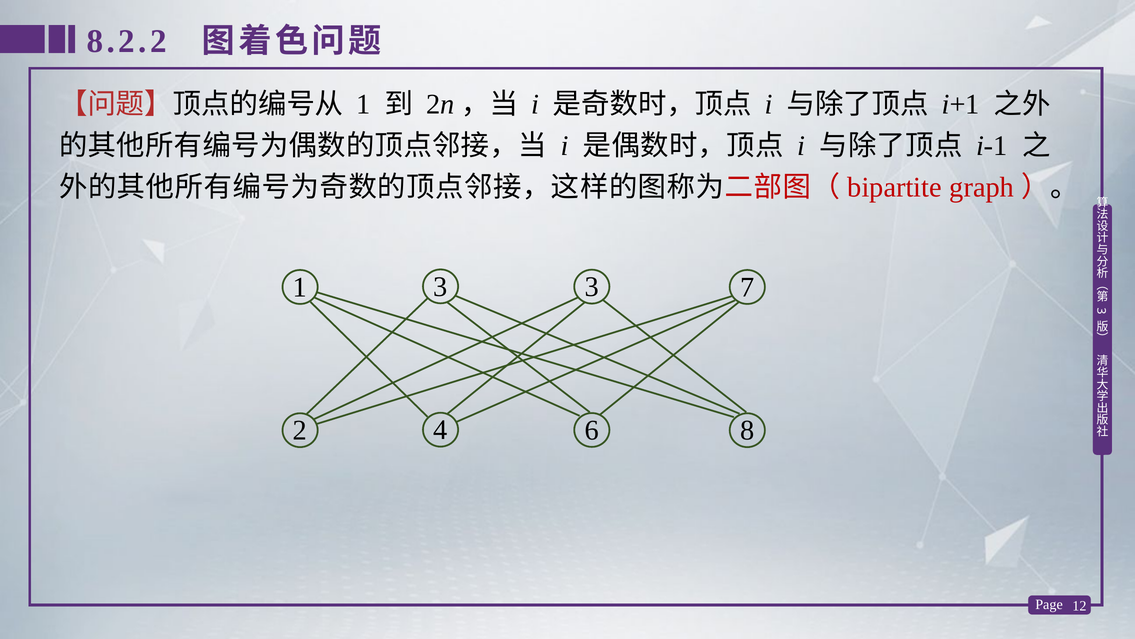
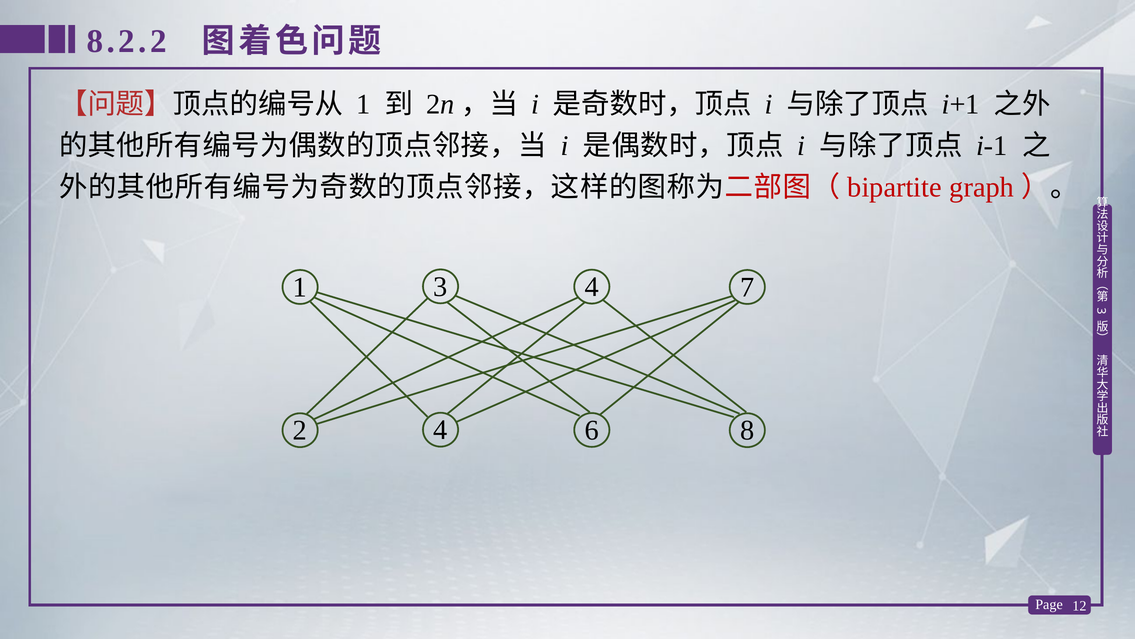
1 3: 3 -> 4
